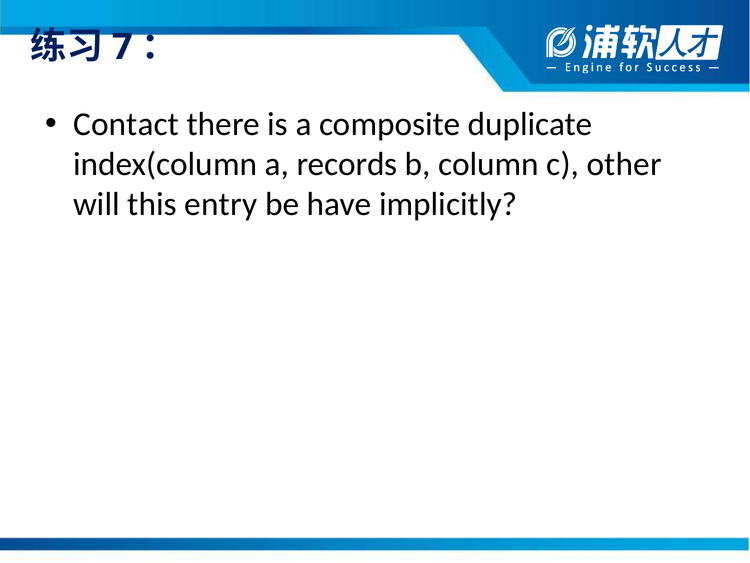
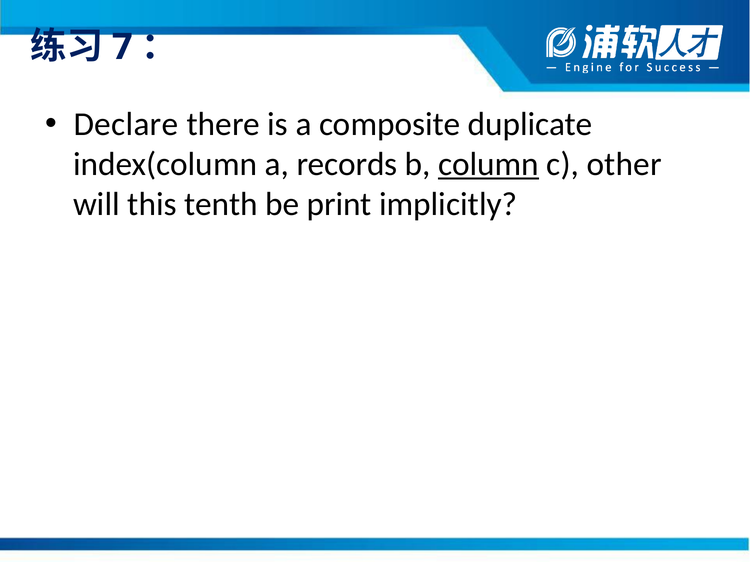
Contact: Contact -> Declare
column underline: none -> present
entry: entry -> tenth
have: have -> print
